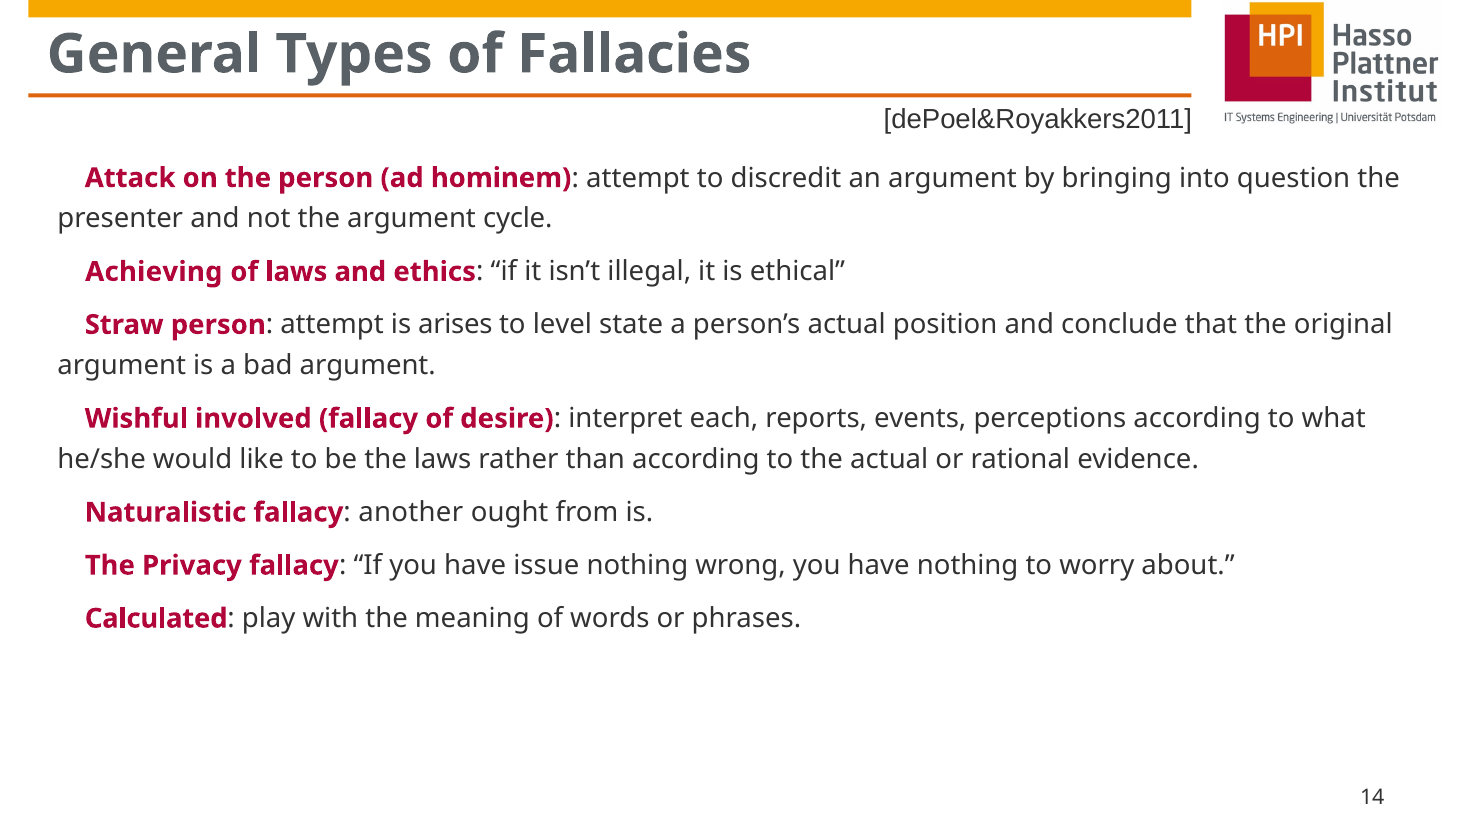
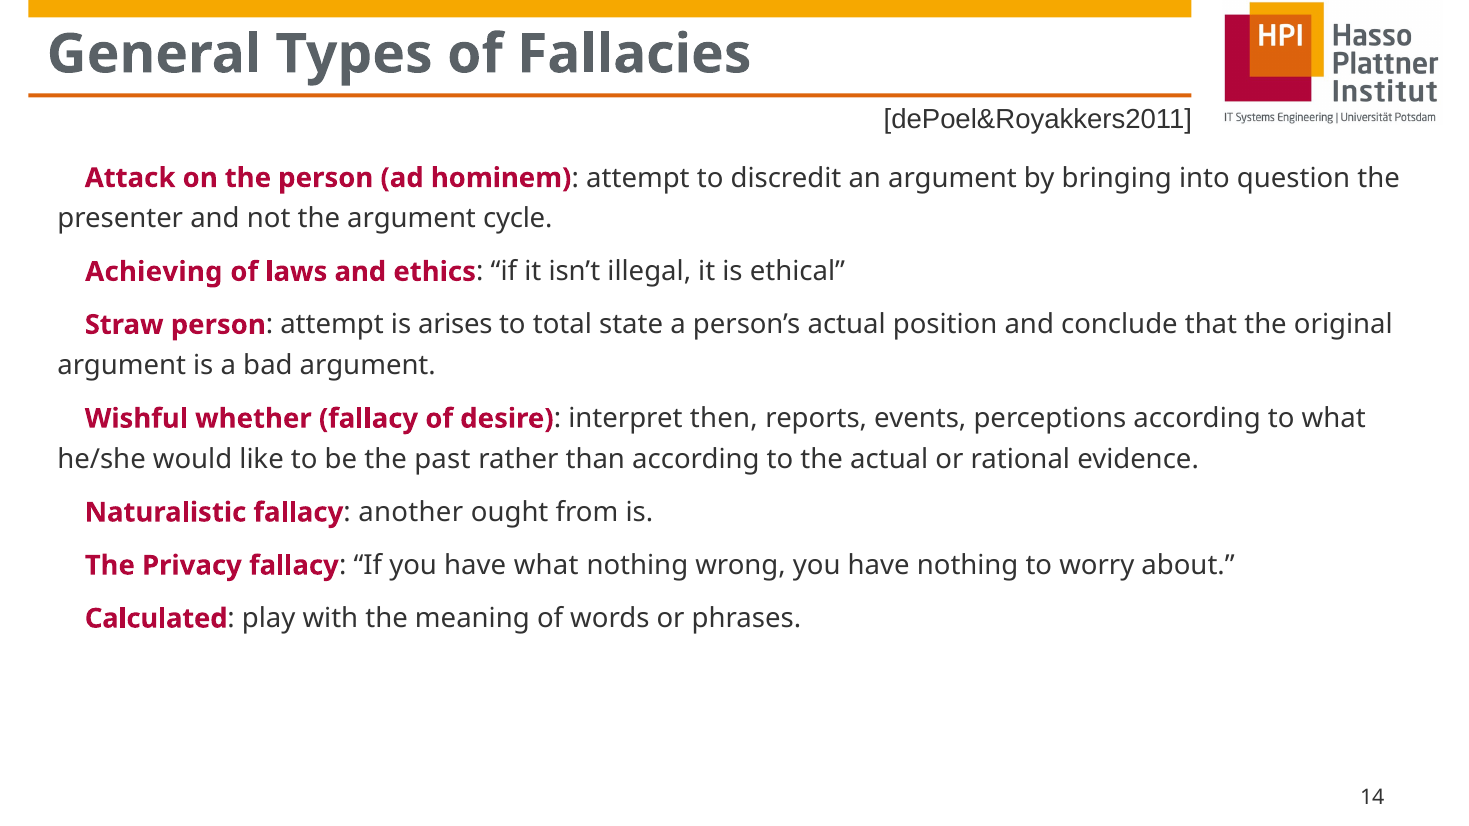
level: level -> total
involved: involved -> whether
each: each -> then
the laws: laws -> past
have issue: issue -> what
